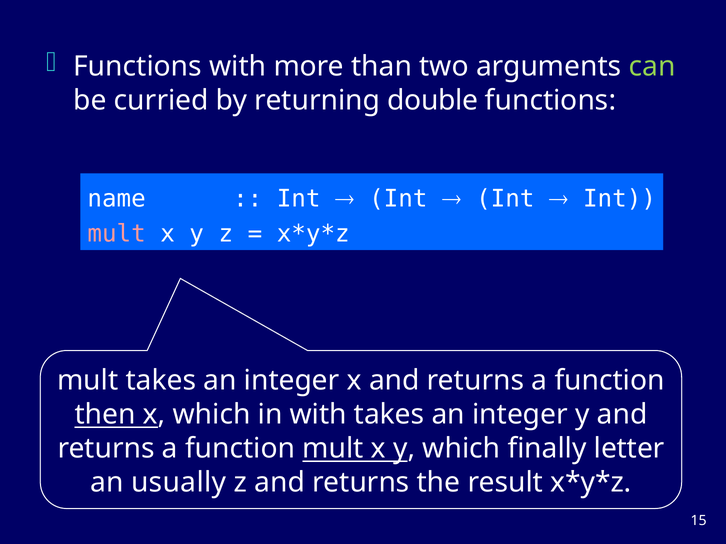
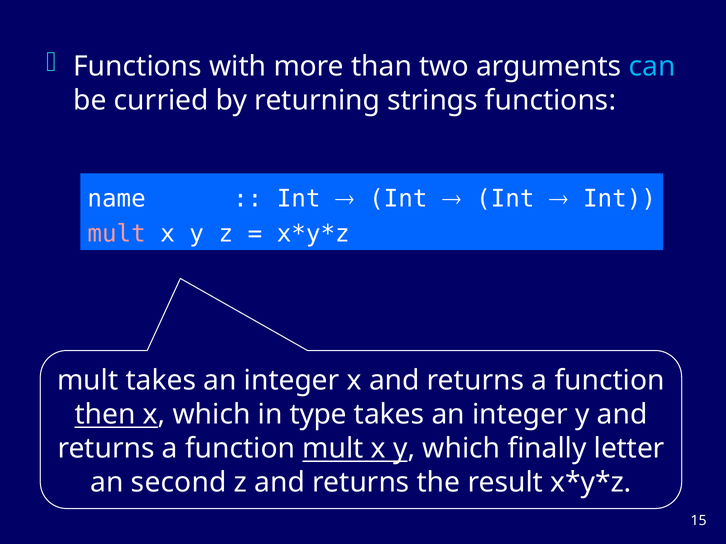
can colour: light green -> light blue
double: double -> strings
in with: with -> type
usually: usually -> second
